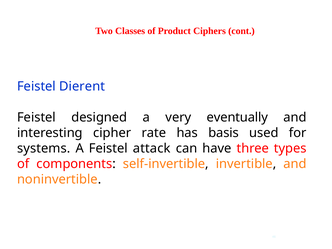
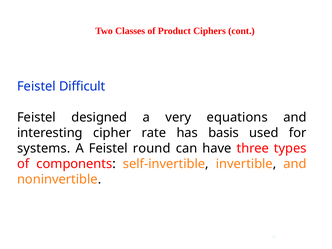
Dierent: Dierent -> Difficult
eventually: eventually -> equations
attack: attack -> round
